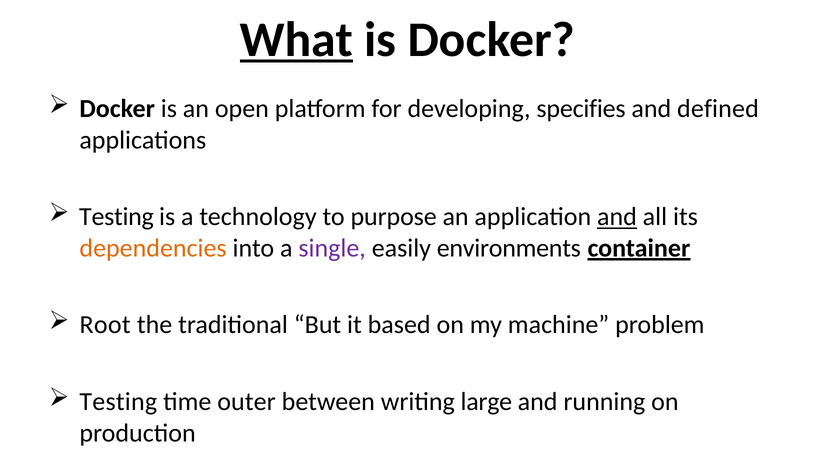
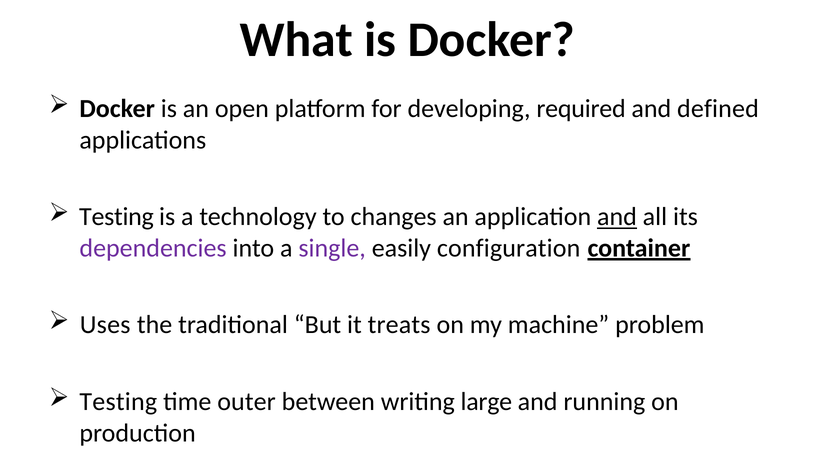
What underline: present -> none
specifies: specifies -> required
purpose: purpose -> changes
dependencies colour: orange -> purple
environments: environments -> configuration
Root: Root -> Uses
based: based -> treats
